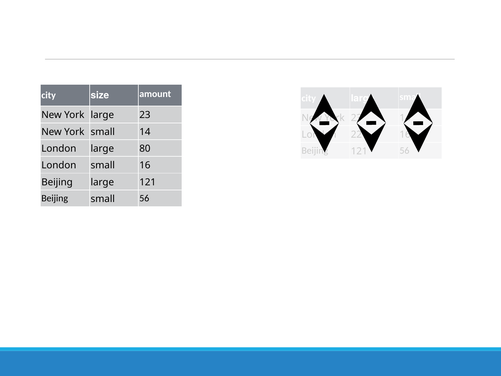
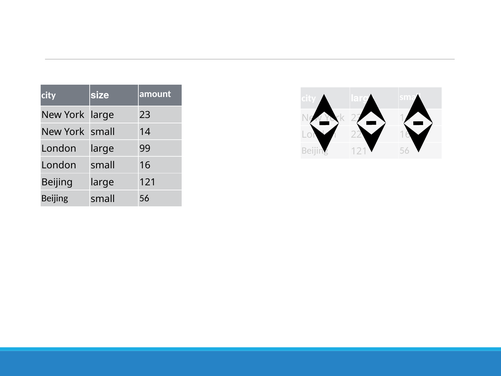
80: 80 -> 99
